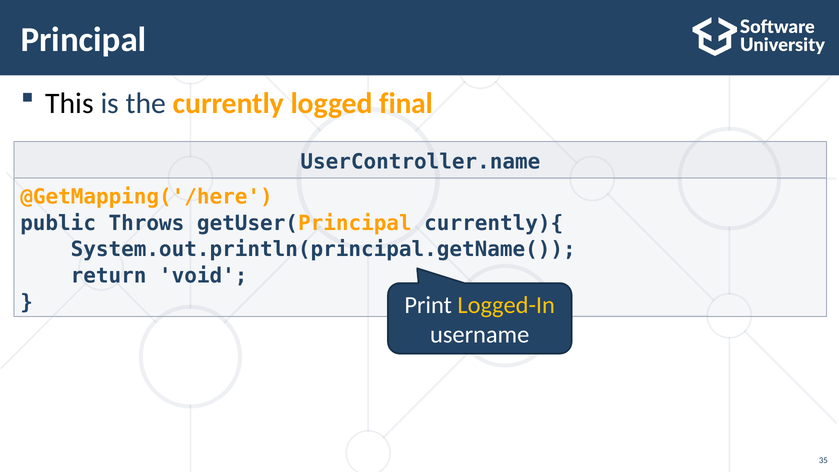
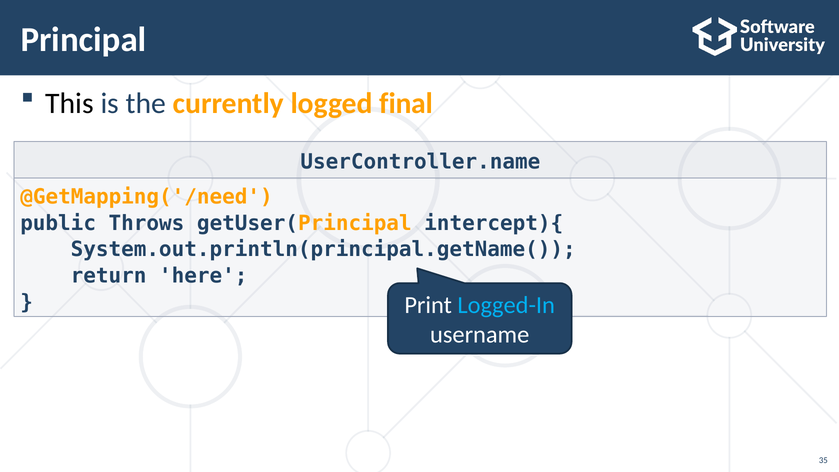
@GetMapping('/here: @GetMapping('/here -> @GetMapping('/need
currently){: currently){ -> intercept){
void: void -> here
Logged-In colour: yellow -> light blue
